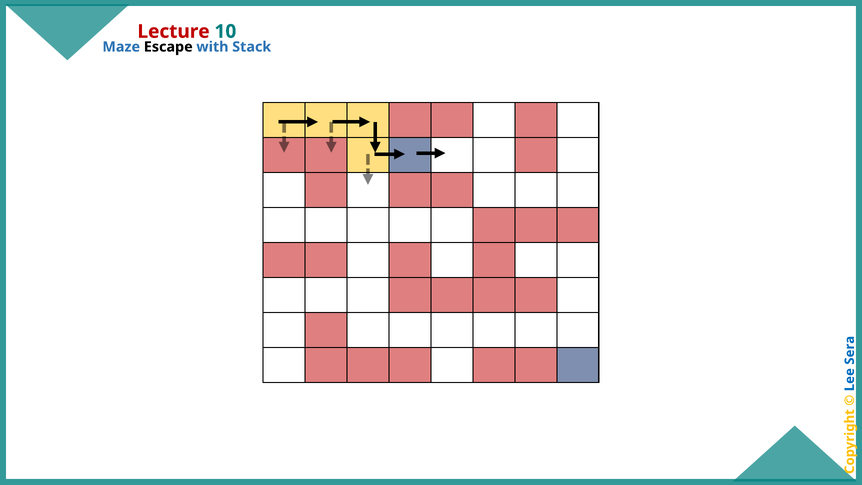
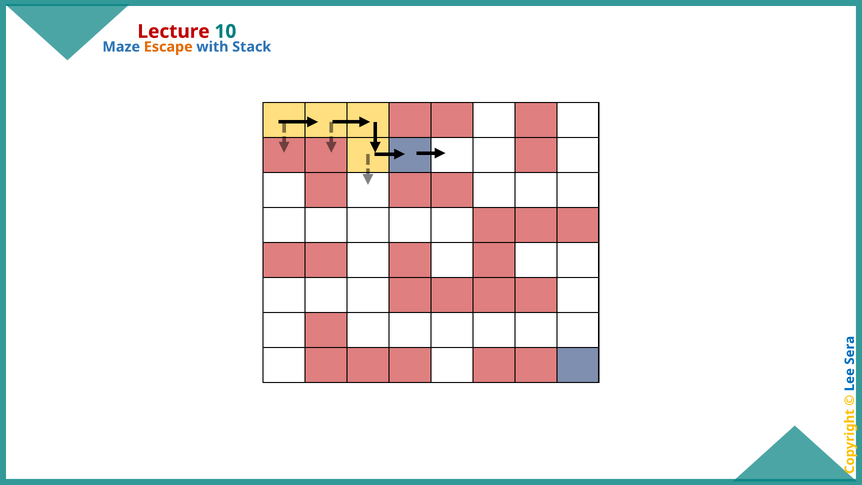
Escape colour: black -> orange
